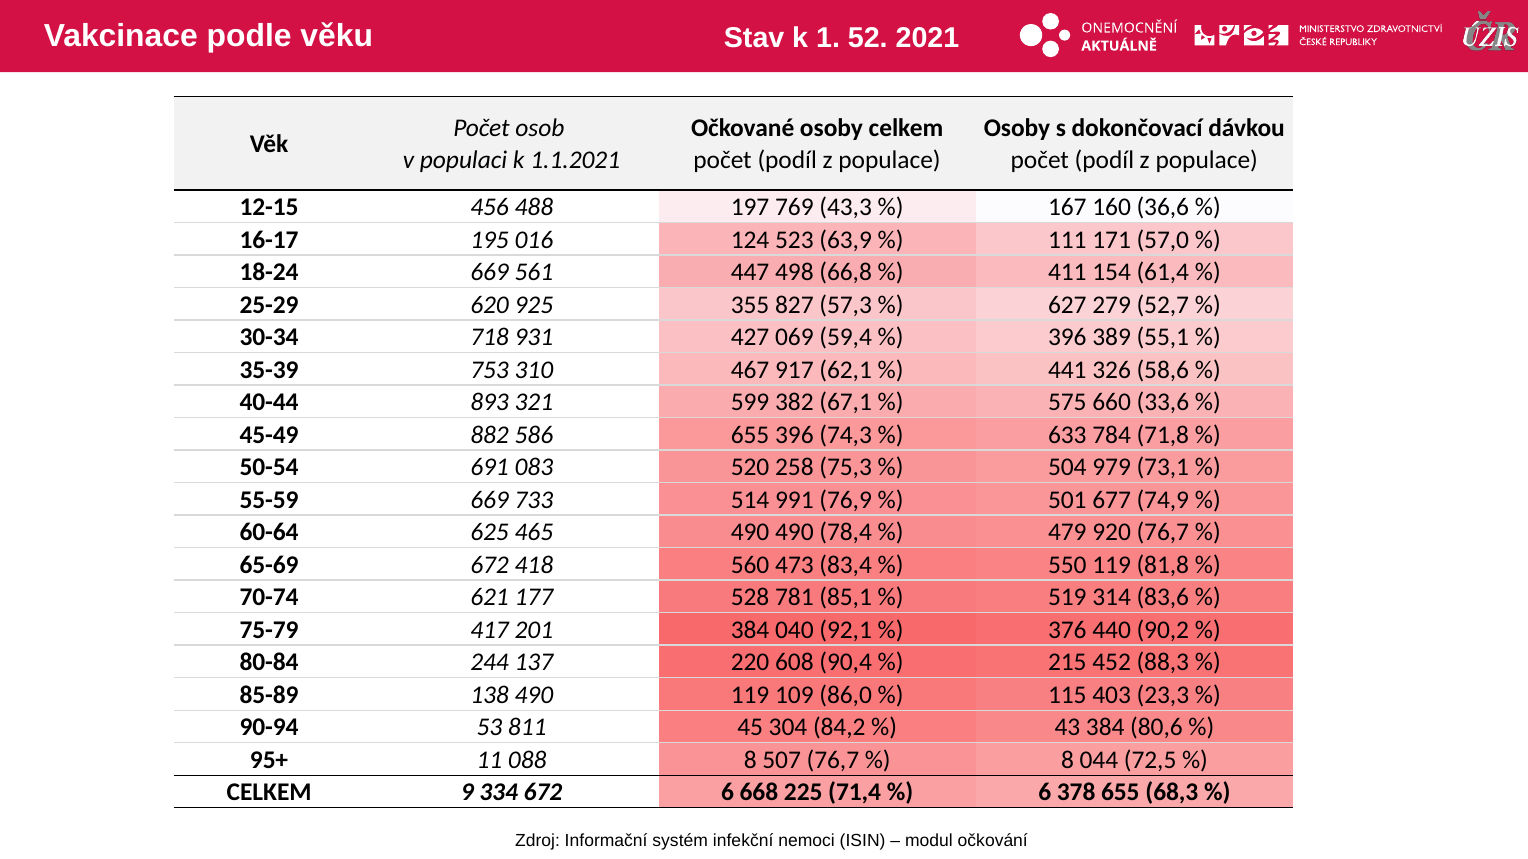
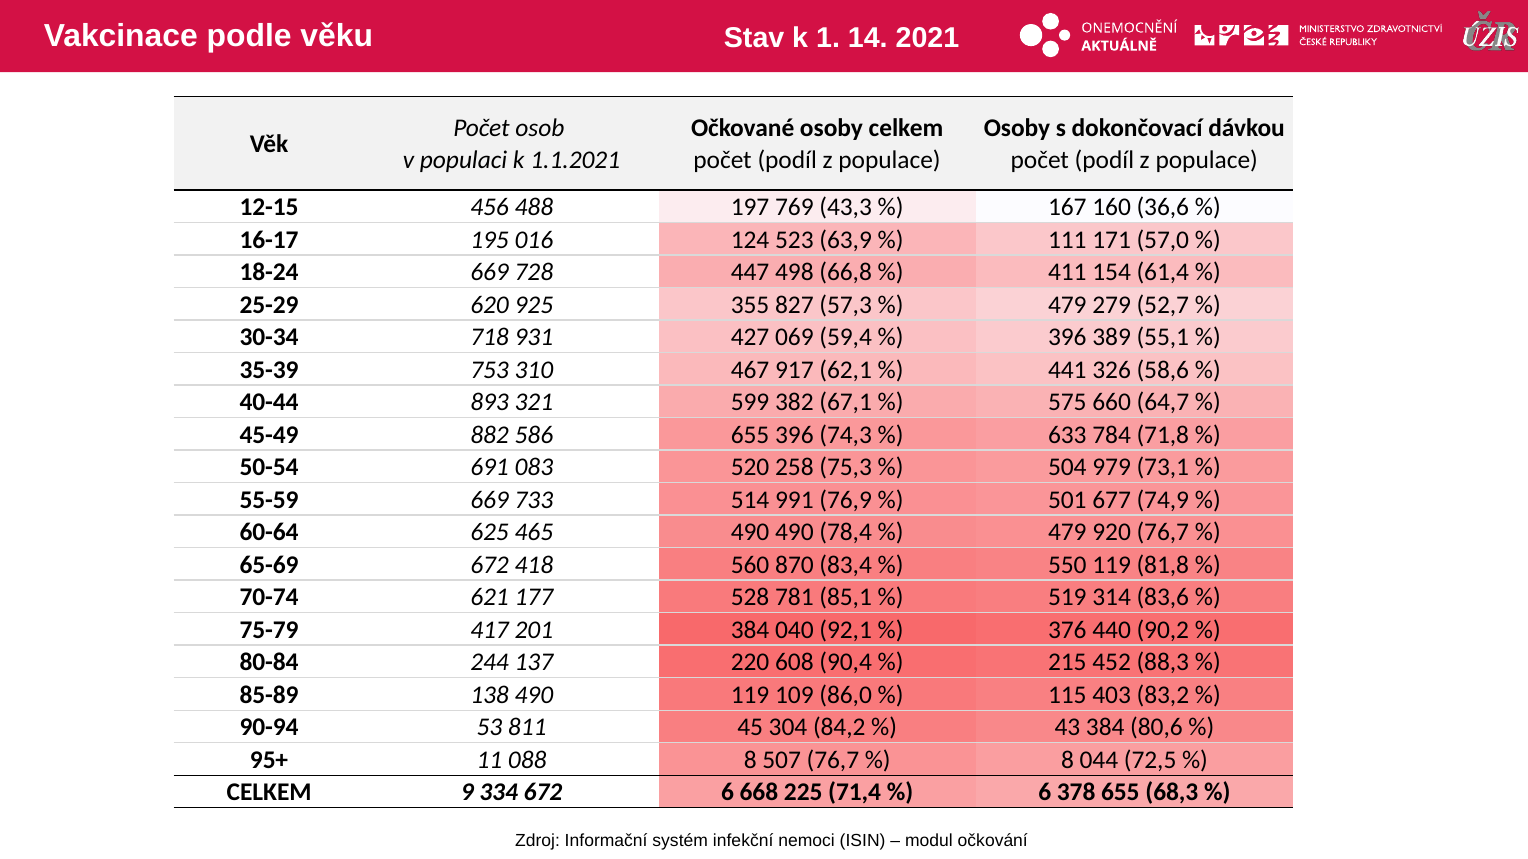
52: 52 -> 14
561: 561 -> 728
627 at (1067, 305): 627 -> 479
33,6: 33,6 -> 64,7
473: 473 -> 870
23,3: 23,3 -> 83,2
